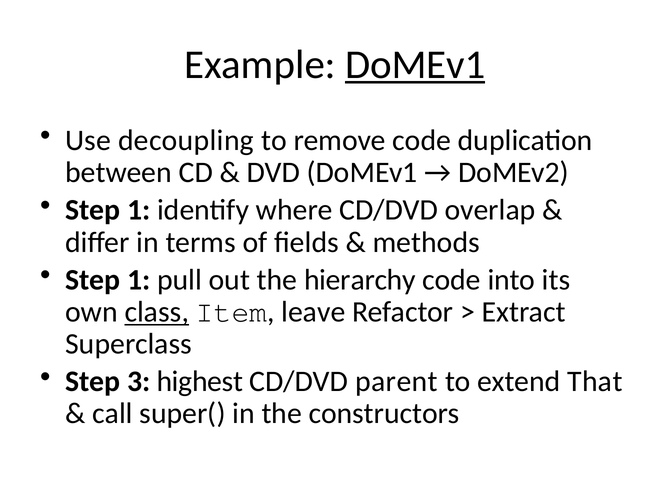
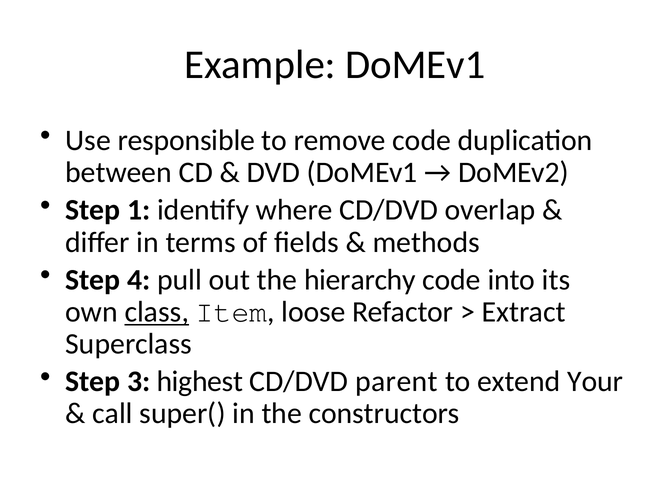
DoMEv1 at (415, 65) underline: present -> none
decoupling: decoupling -> responsible
1 at (139, 280): 1 -> 4
leave: leave -> loose
That: That -> Your
